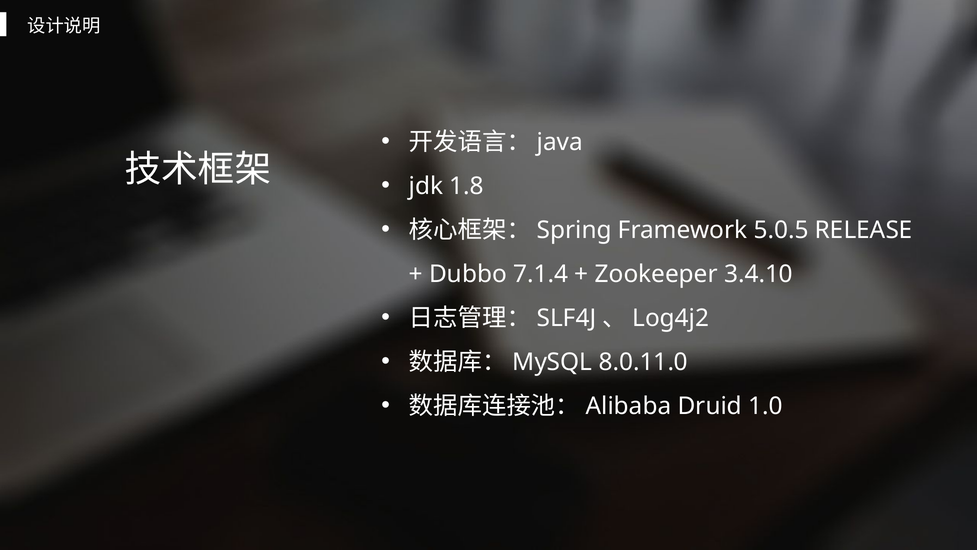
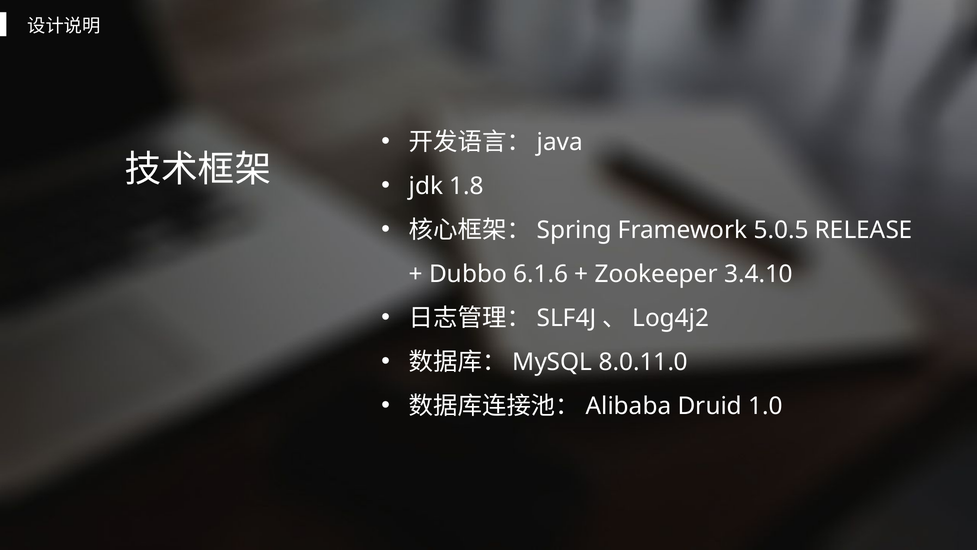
7.1.4: 7.1.4 -> 6.1.6
